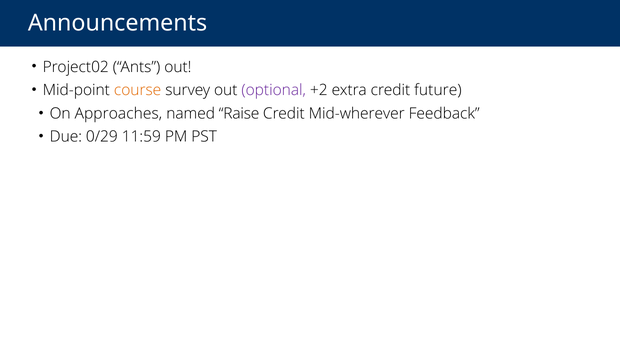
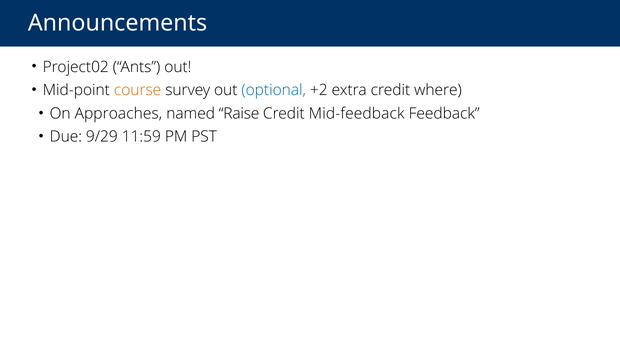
optional colour: purple -> blue
future: future -> where
Mid-wherever: Mid-wherever -> Mid-feedback
0/29: 0/29 -> 9/29
